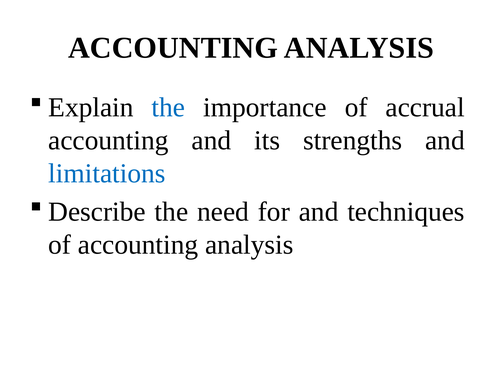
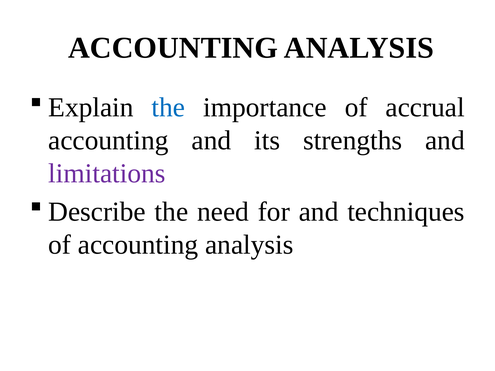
limitations colour: blue -> purple
